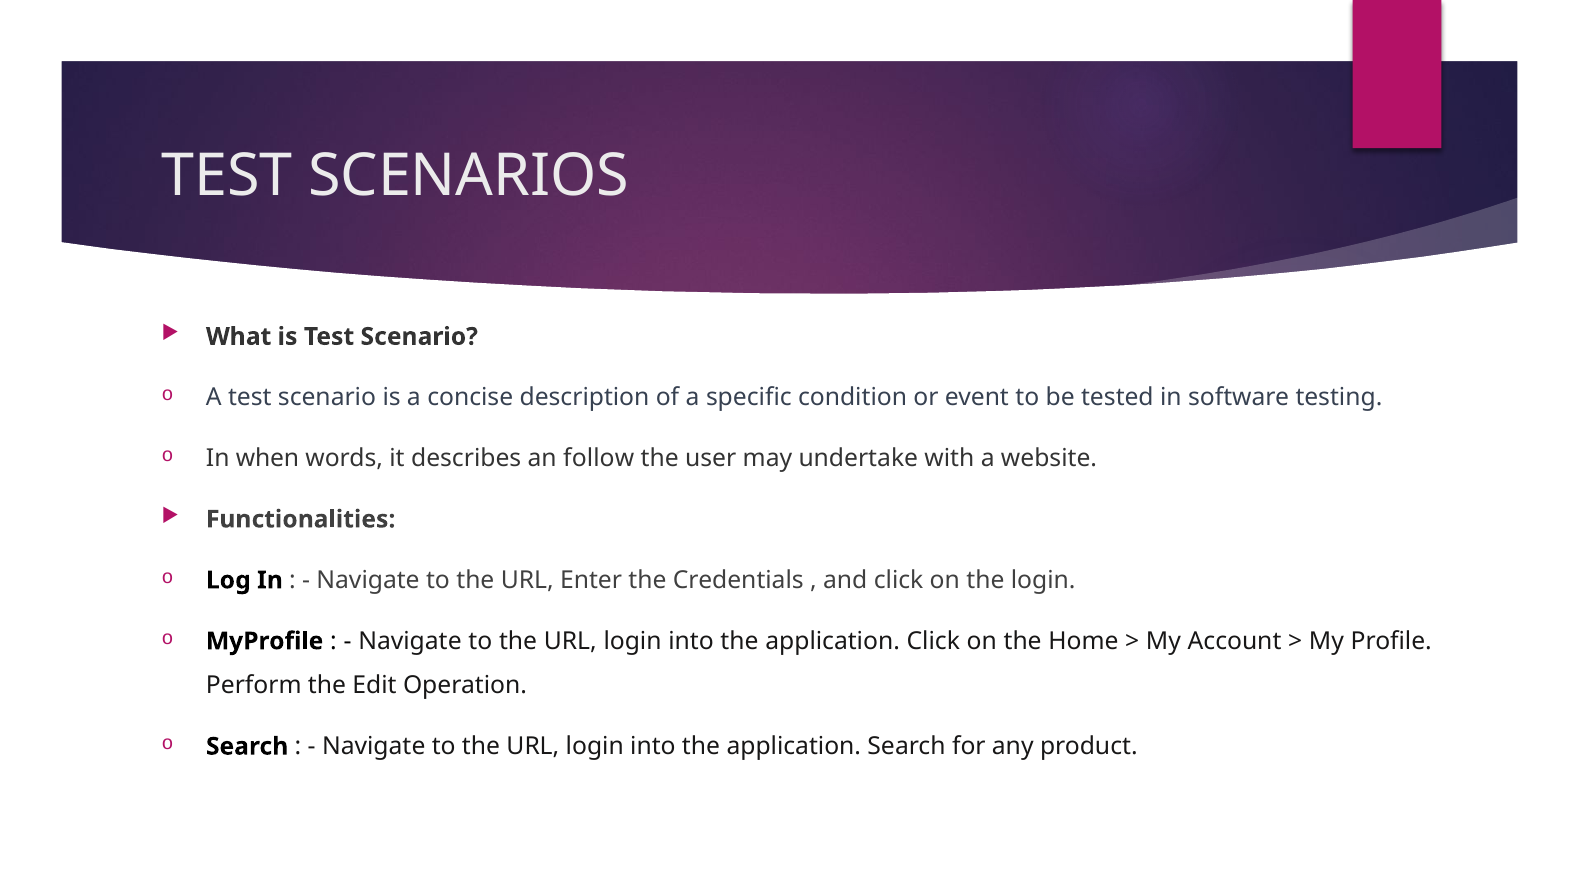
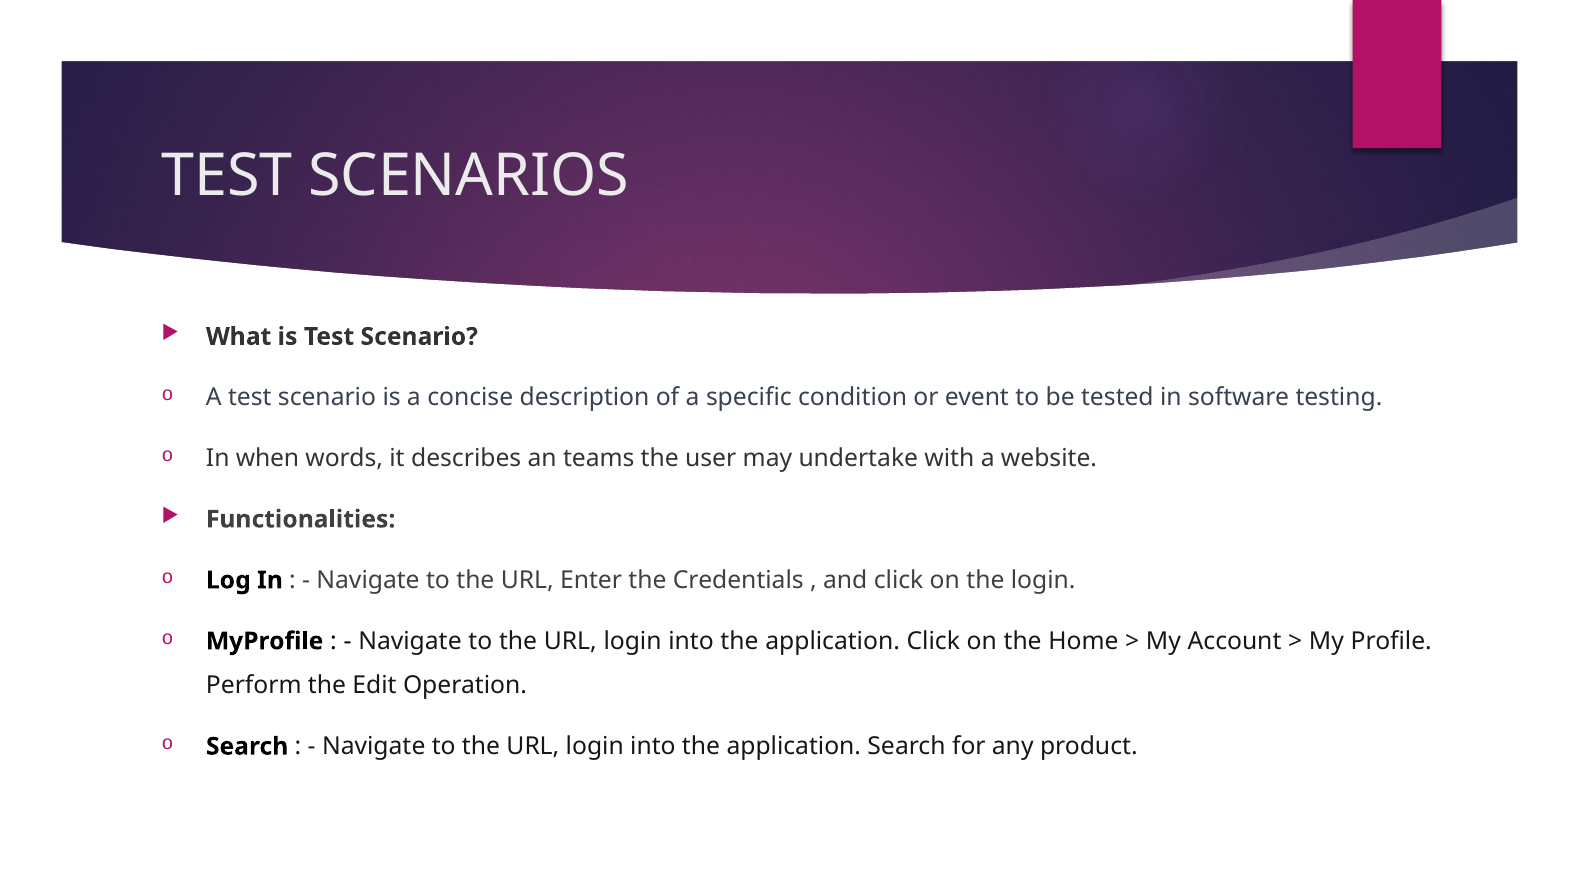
follow: follow -> teams
